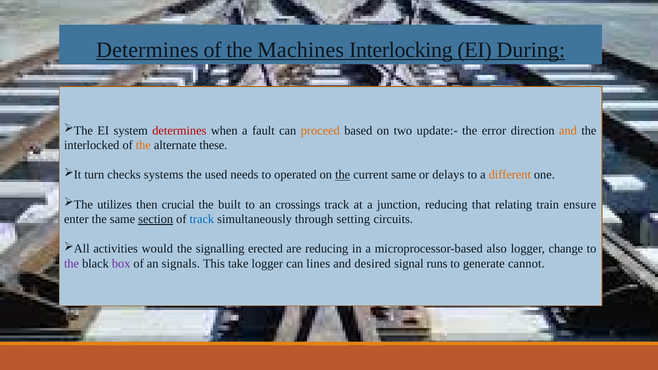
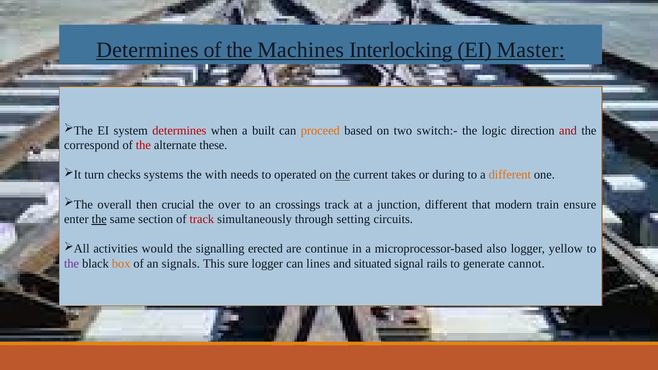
During: During -> Master
fault: fault -> built
update:-: update:- -> switch:-
error: error -> logic
and at (568, 130) colour: orange -> red
interlocked: interlocked -> correspond
the at (143, 145) colour: orange -> red
used: used -> with
current same: same -> takes
delays: delays -> during
utilizes: utilizes -> overall
built: built -> over
junction reducing: reducing -> different
relating: relating -> modern
the at (99, 219) underline: none -> present
section underline: present -> none
track at (202, 219) colour: blue -> red
are reducing: reducing -> continue
change: change -> yellow
box colour: purple -> orange
take: take -> sure
desired: desired -> situated
runs: runs -> rails
